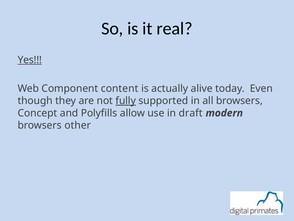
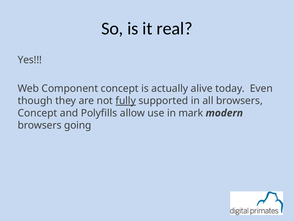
Yes underline: present -> none
Component content: content -> concept
draft: draft -> mark
other: other -> going
